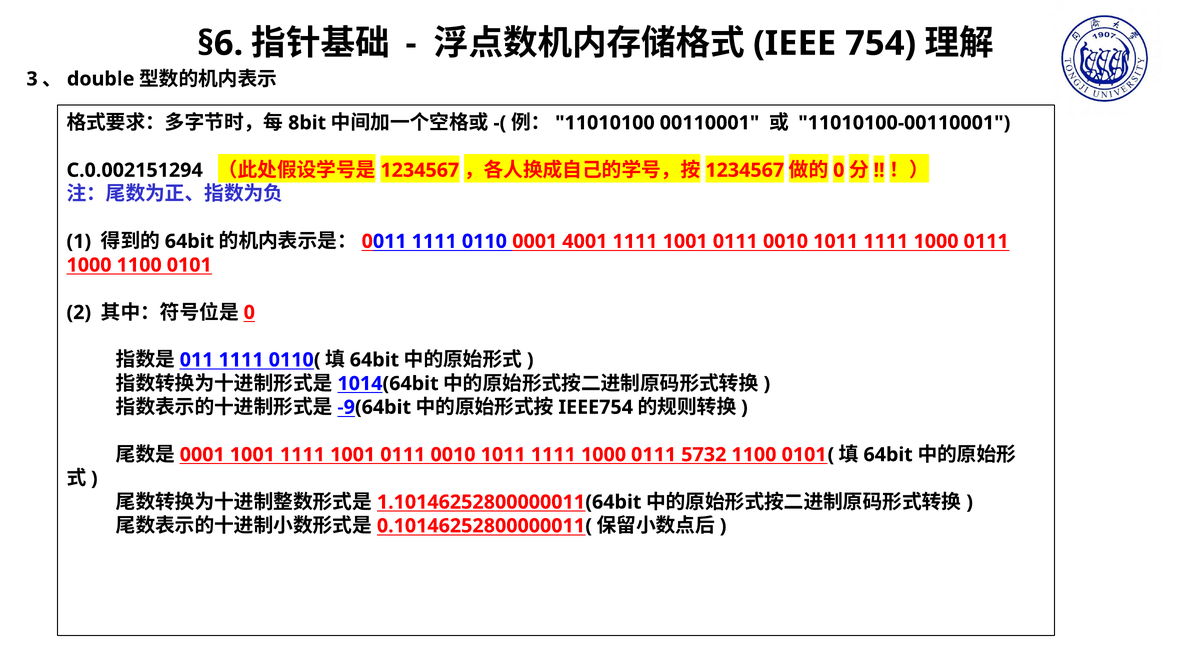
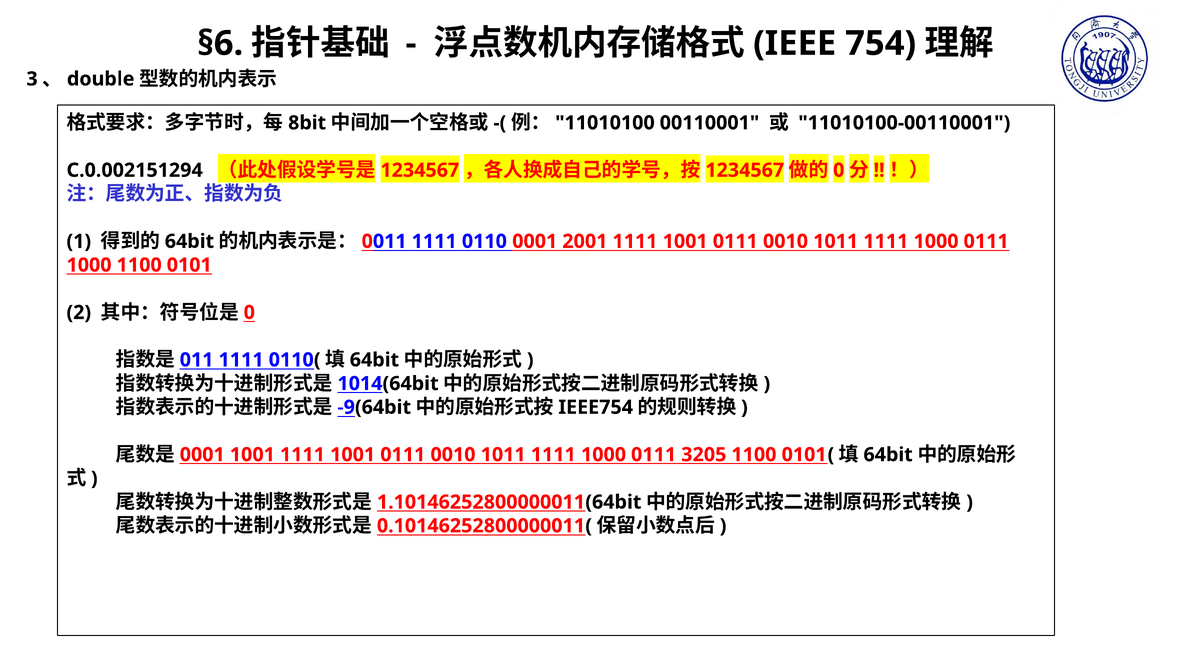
4001: 4001 -> 2001
5732: 5732 -> 3205
